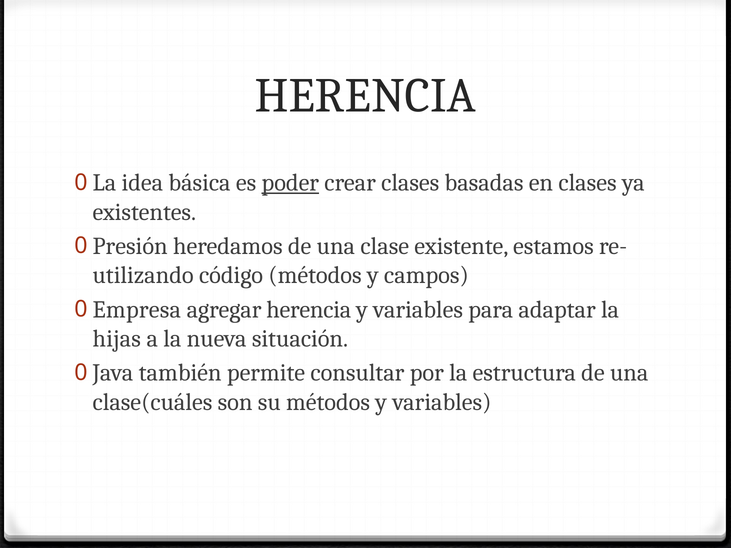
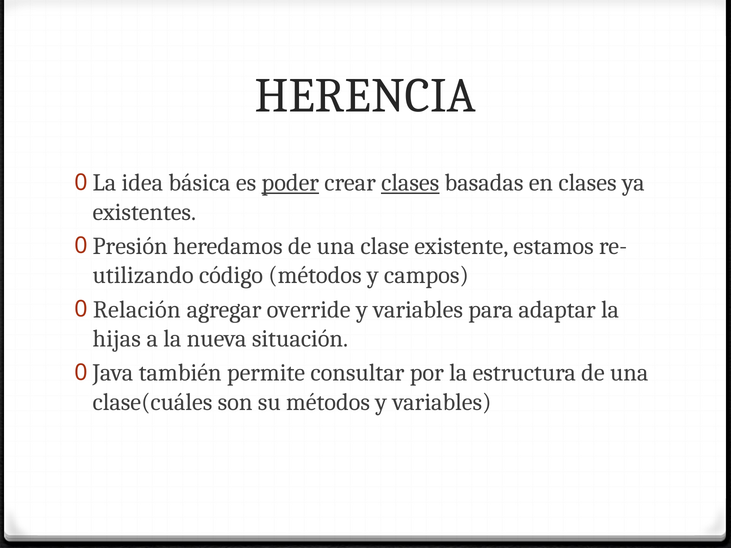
clases at (410, 183) underline: none -> present
Empresa: Empresa -> Relación
agregar herencia: herencia -> override
